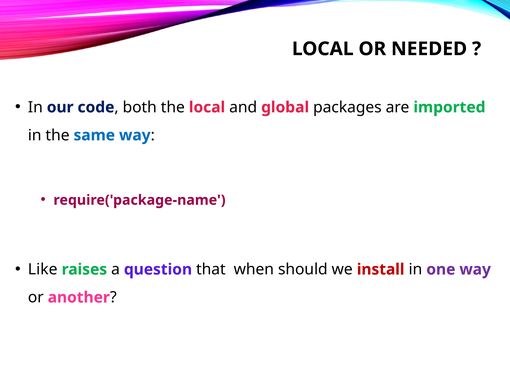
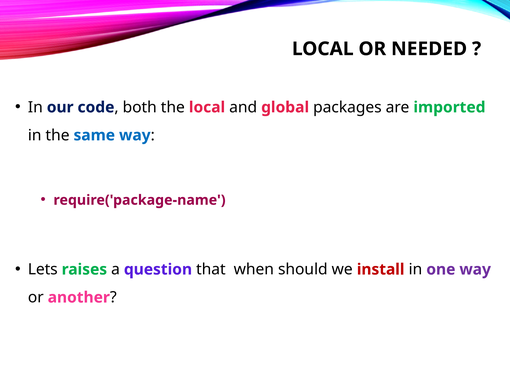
Like: Like -> Lets
